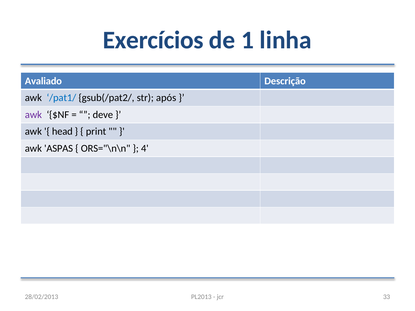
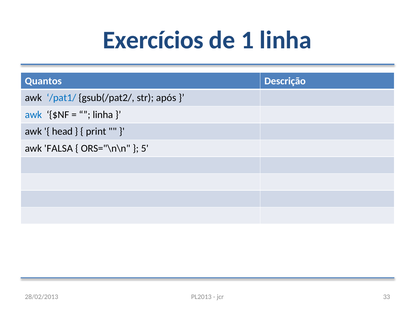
Avaliado: Avaliado -> Quantos
awk at (33, 115) colour: purple -> blue
deve at (103, 115): deve -> linha
ASPAS: ASPAS -> FALSA
4: 4 -> 5
